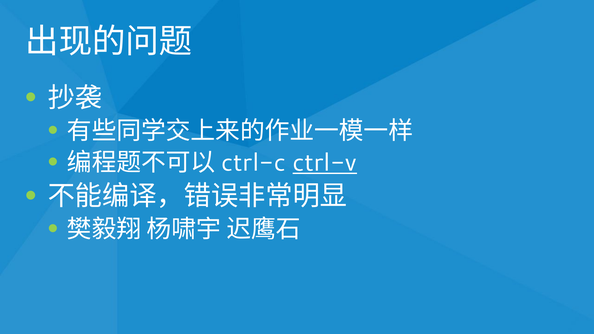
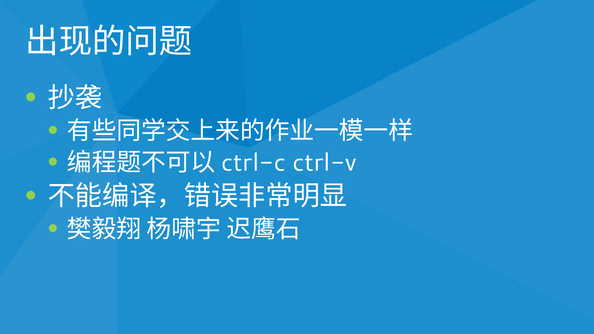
ctrl-v underline: present -> none
